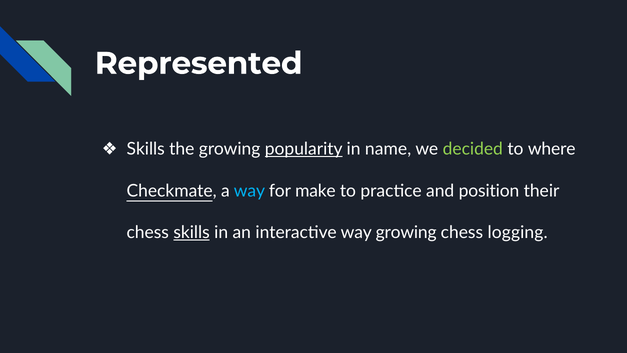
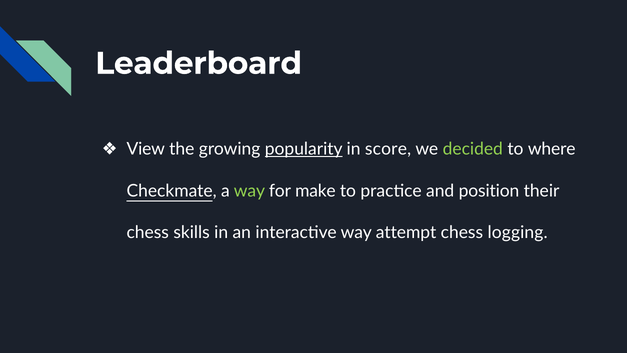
Represented: Represented -> Leaderboard
Skills at (146, 149): Skills -> View
name: name -> score
way at (249, 191) colour: light blue -> light green
skills at (192, 233) underline: present -> none
way growing: growing -> attempt
